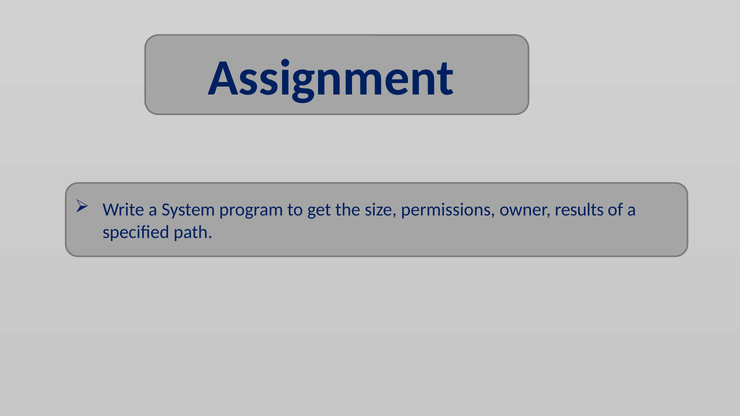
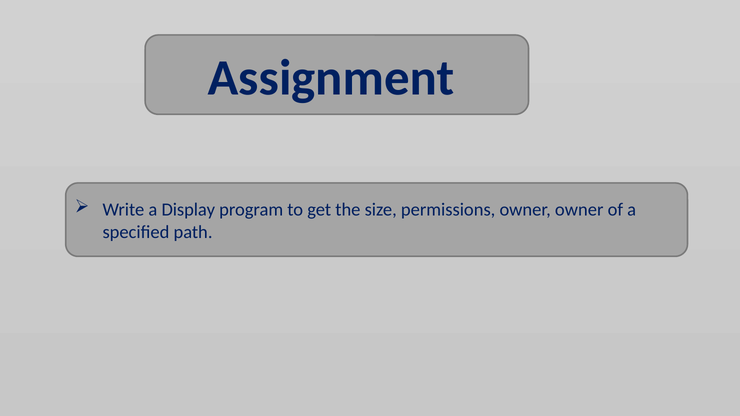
System: System -> Display
owner results: results -> owner
